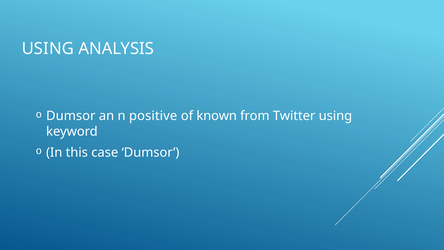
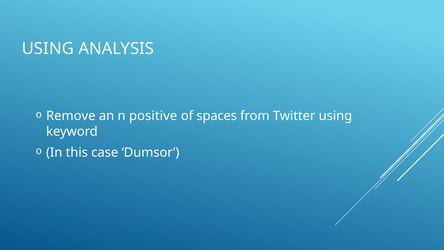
Dumsor at (71, 116): Dumsor -> Remove
known: known -> spaces
